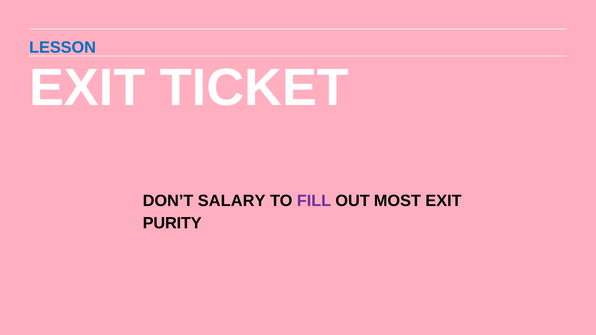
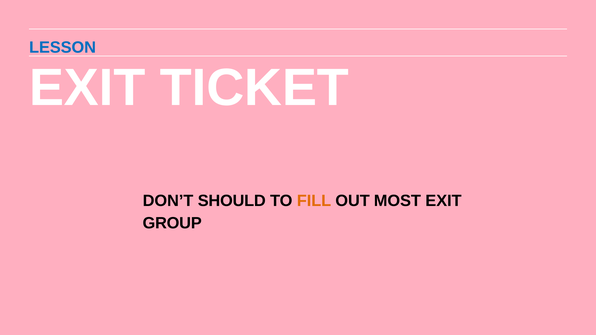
SALARY: SALARY -> SHOULD
FILL colour: purple -> orange
PURITY: PURITY -> GROUP
